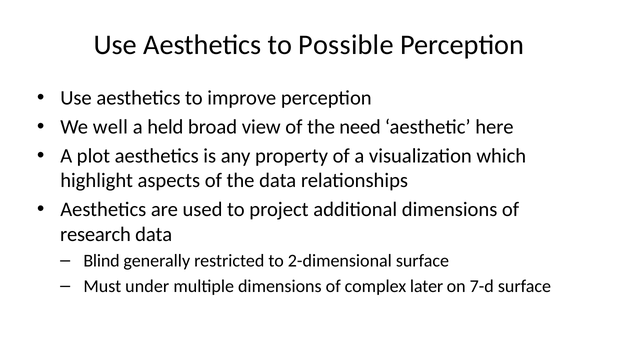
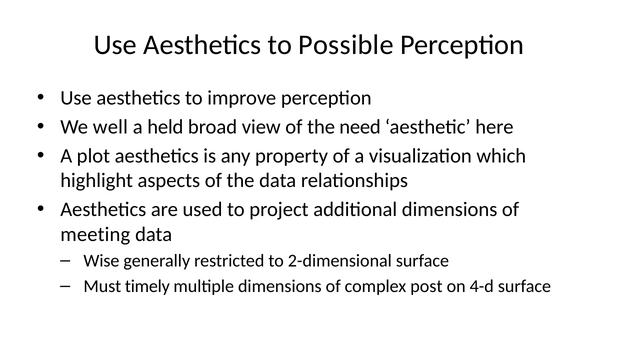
research: research -> meeting
Blind: Blind -> Wise
under: under -> timely
later: later -> post
7-d: 7-d -> 4-d
